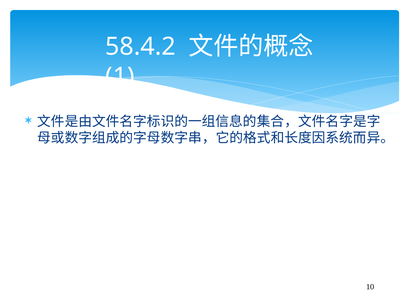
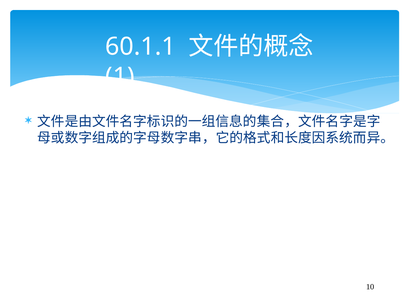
58.4.2: 58.4.2 -> 60.1.1
